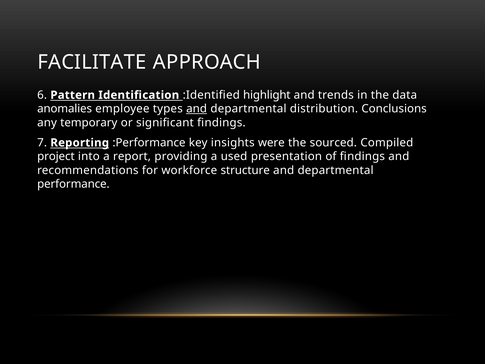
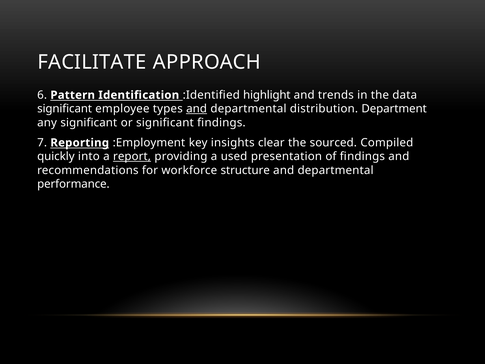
anomalies at (65, 109): anomalies -> significant
Conclusions: Conclusions -> Department
any temporary: temporary -> significant
:Performance: :Performance -> :Employment
were: were -> clear
project: project -> quickly
report underline: none -> present
